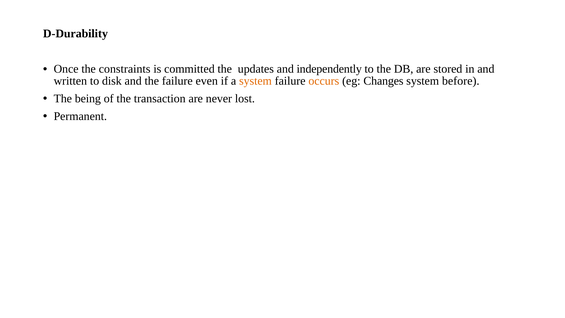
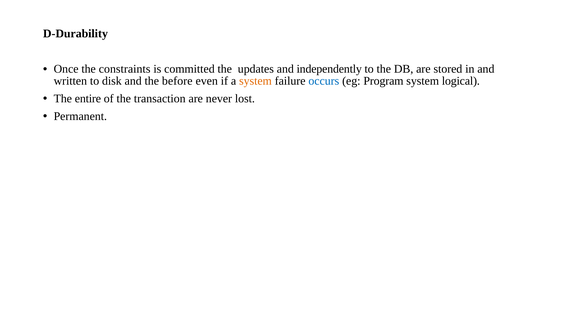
the failure: failure -> before
occurs colour: orange -> blue
Changes: Changes -> Program
before: before -> logical
being: being -> entire
